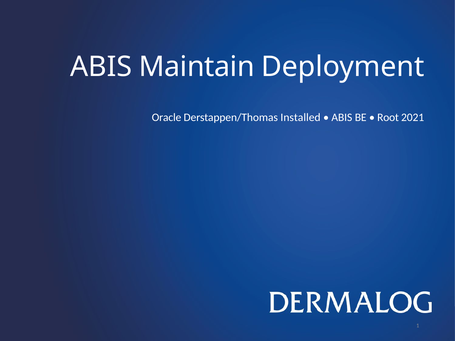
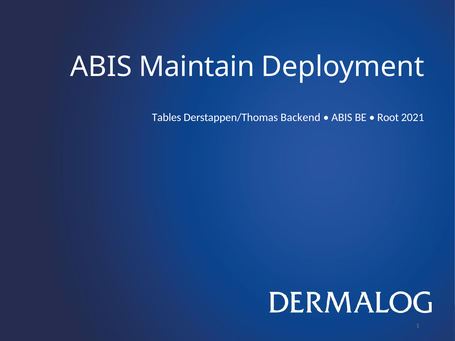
Oracle: Oracle -> Tables
Installed: Installed -> Backend
